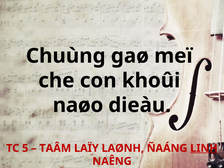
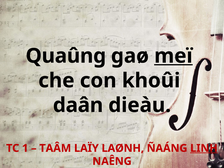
Chuùng: Chuùng -> Quaûng
meï underline: none -> present
naøo: naøo -> daân
5: 5 -> 1
